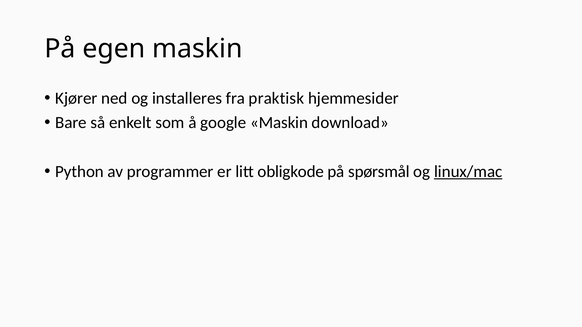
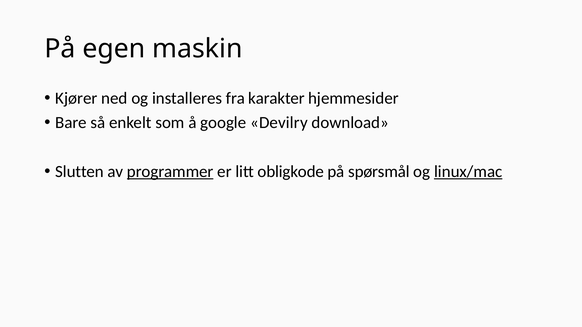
praktisk: praktisk -> karakter
google Maskin: Maskin -> Devilry
Python: Python -> Slutten
programmer underline: none -> present
